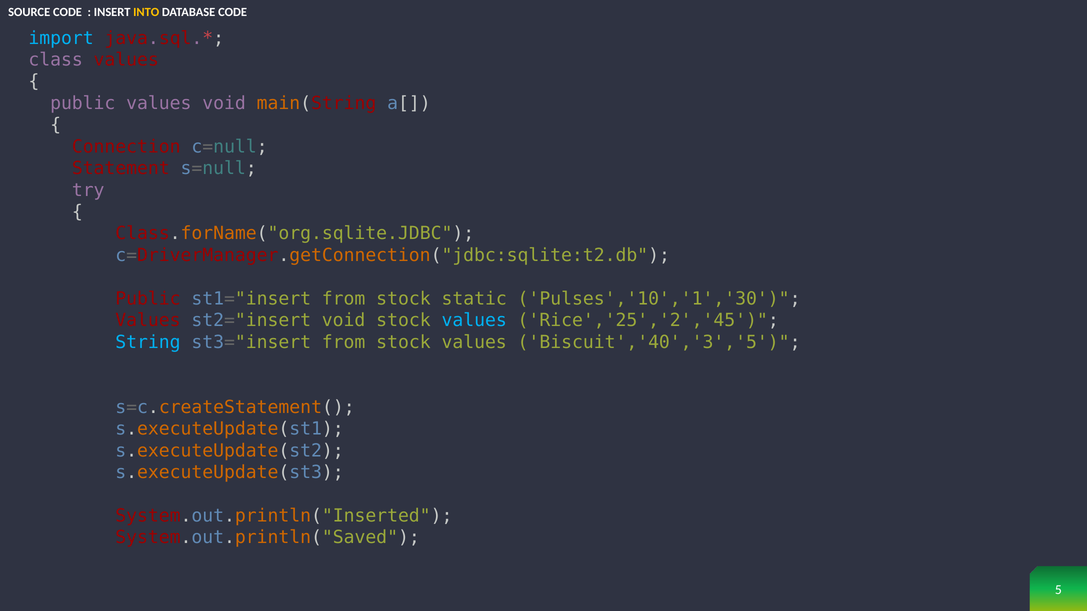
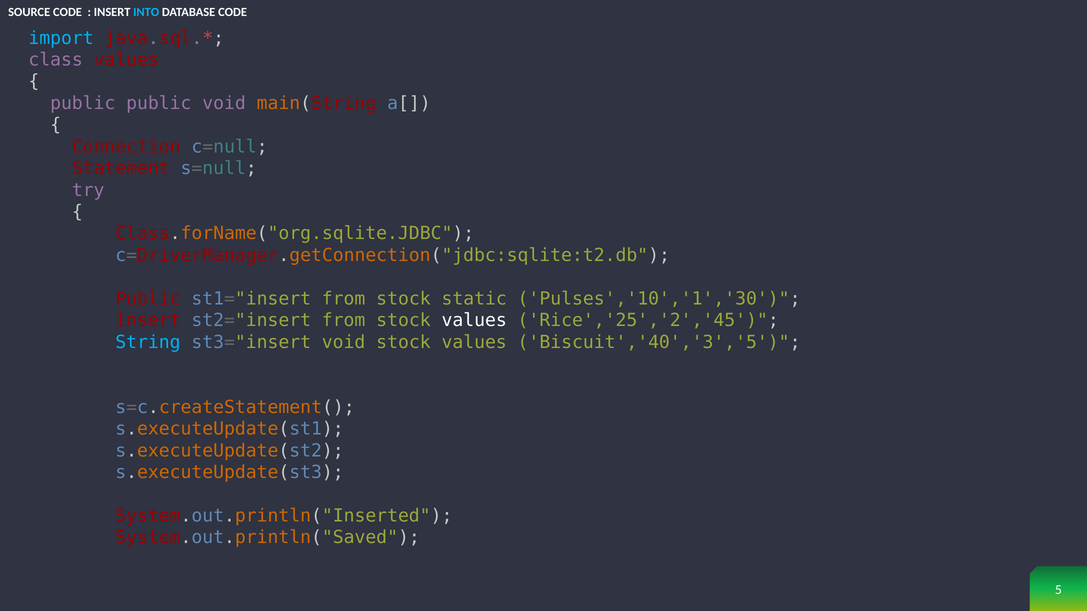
INTO colour: yellow -> light blue
public values: values -> public
Values at (148, 321): Values -> Insert
st2="insert void: void -> from
values at (474, 321) colour: light blue -> white
st3="insert from: from -> void
